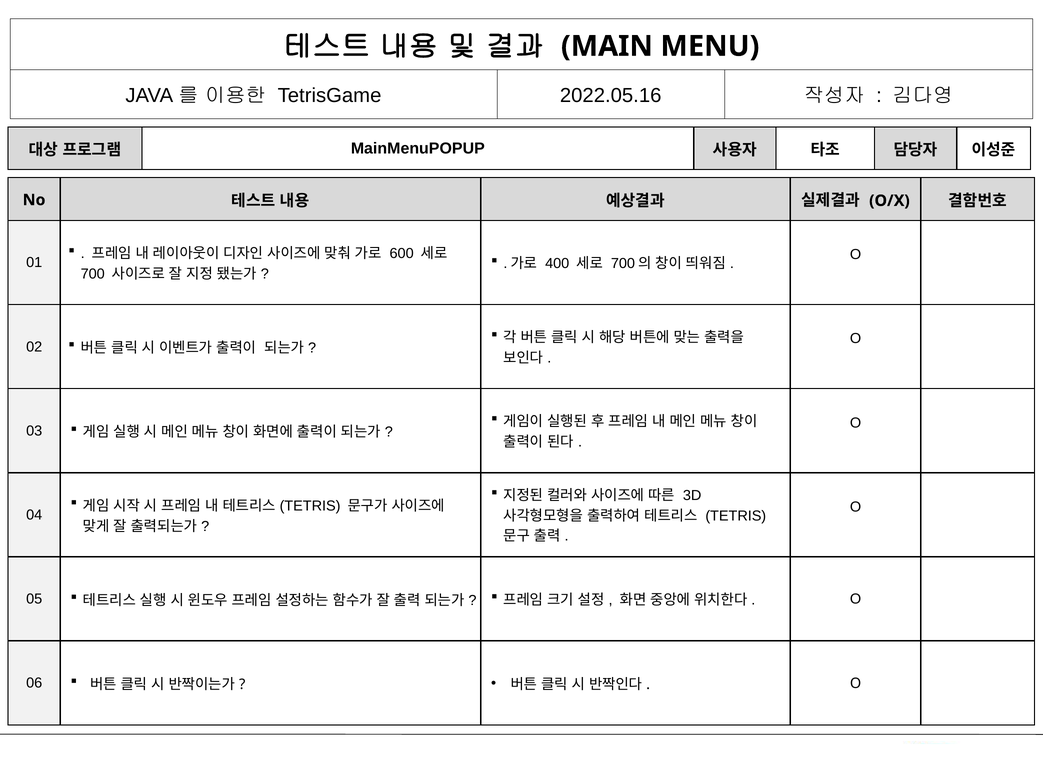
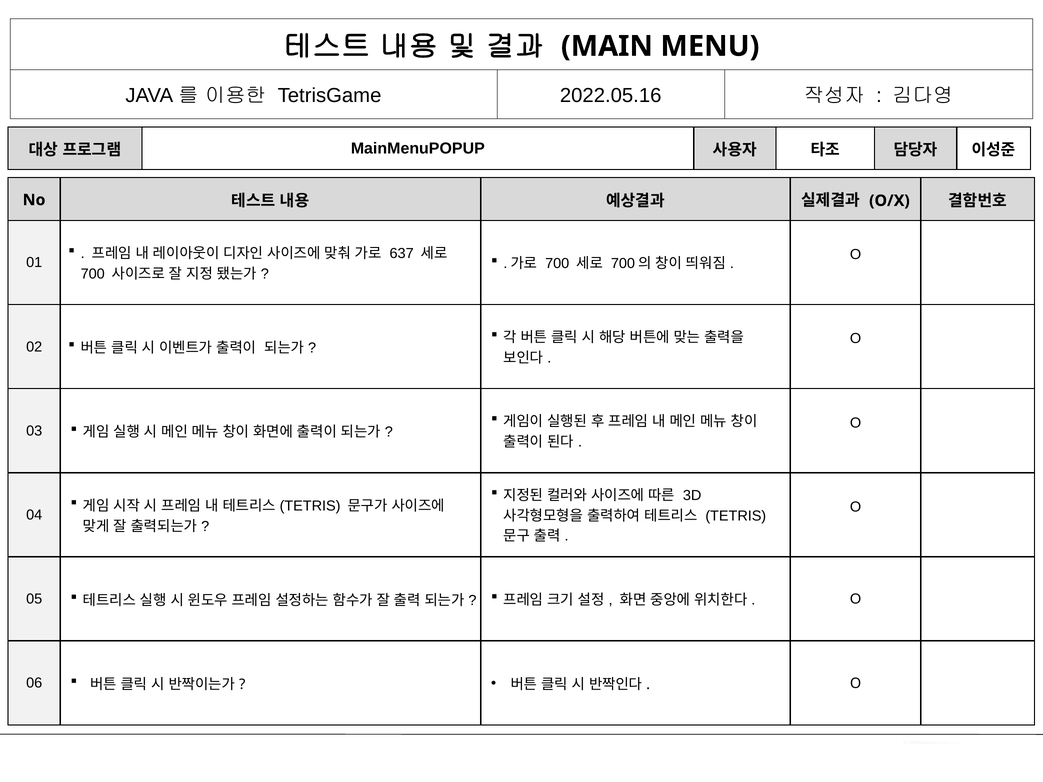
600: 600 -> 637
400 at (557, 264): 400 -> 700
